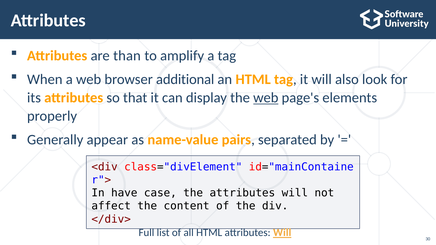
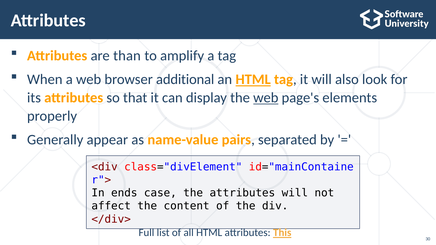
HTML at (253, 80) underline: none -> present
have: have -> ends
HTML attributes Will: Will -> This
